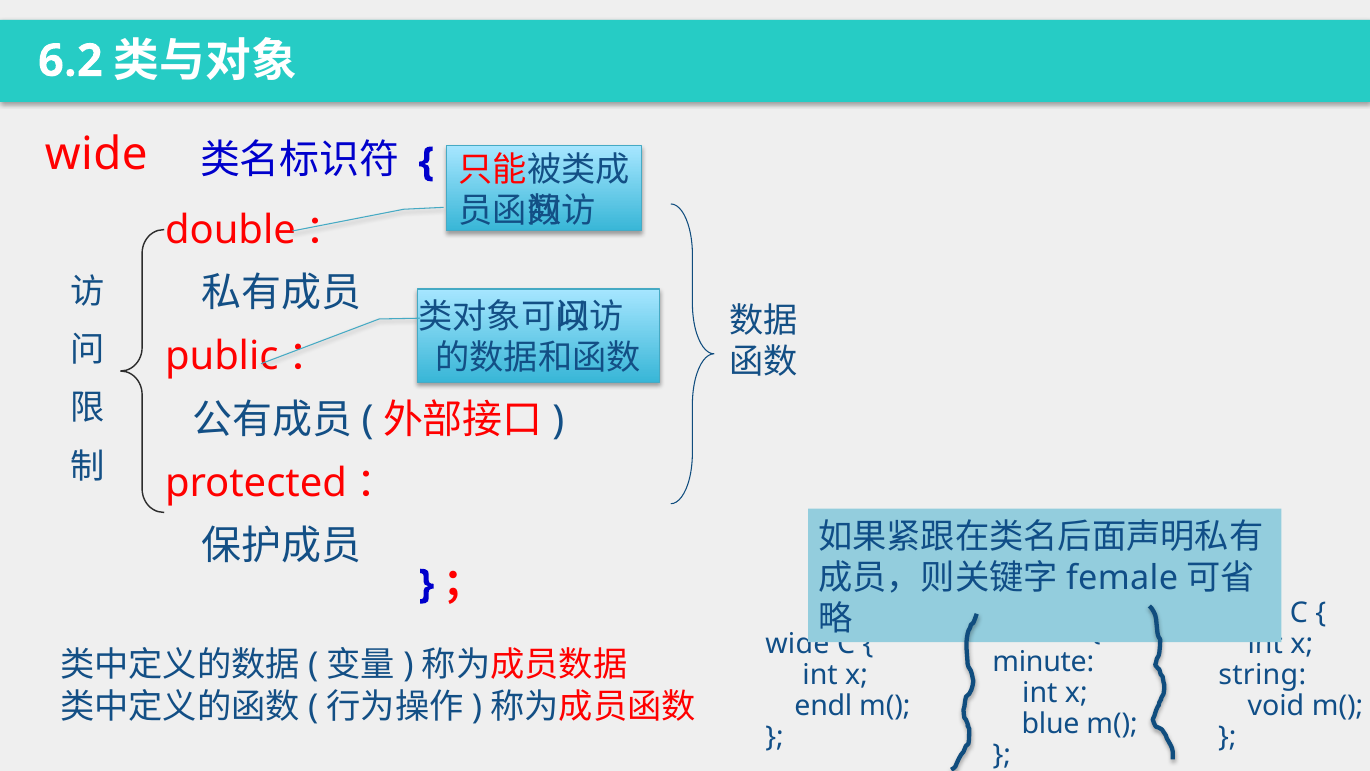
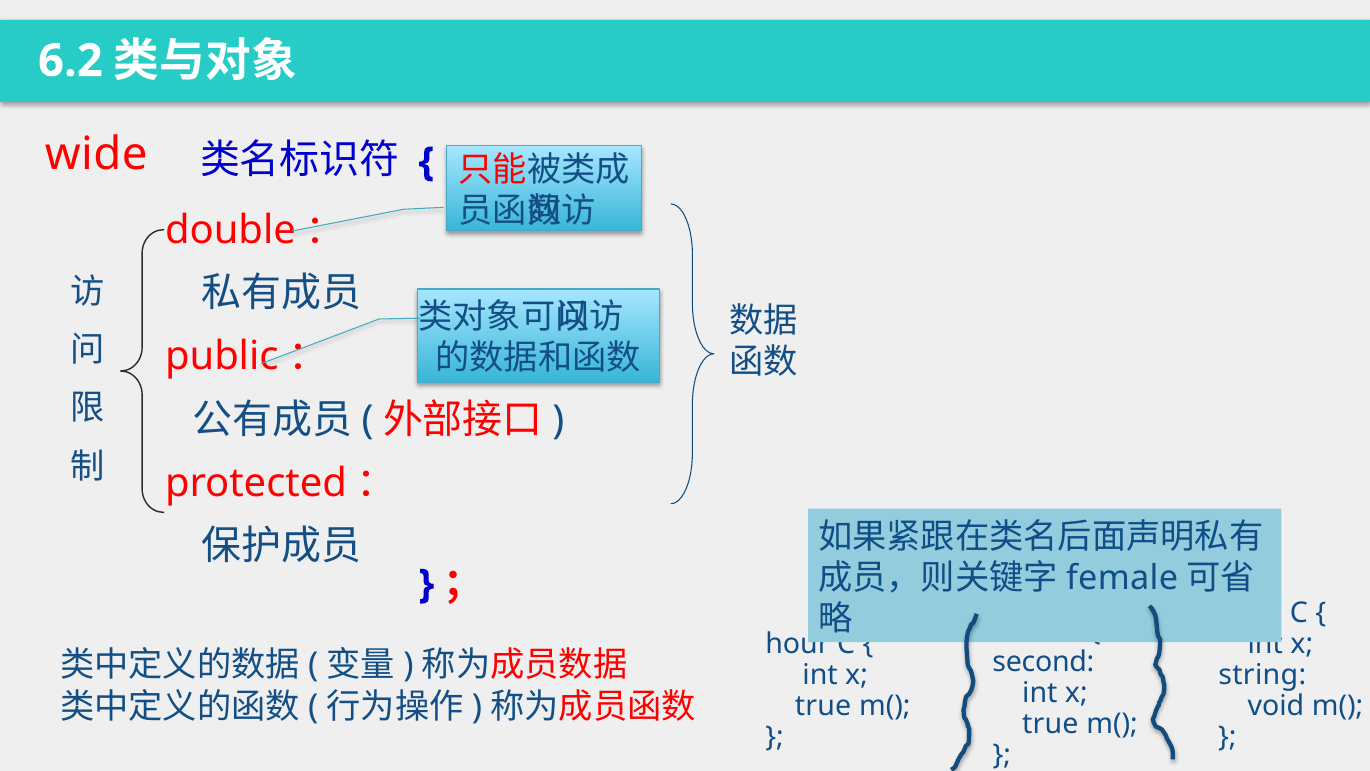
wide at (797, 644): wide -> hour
minute: minute -> second
endl at (823, 706): endl -> true
blue at (1051, 724): blue -> true
